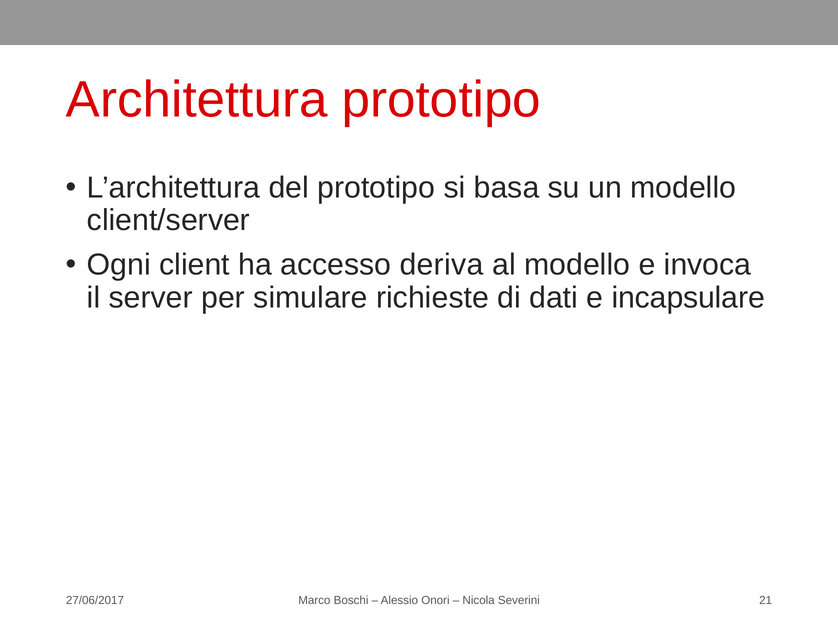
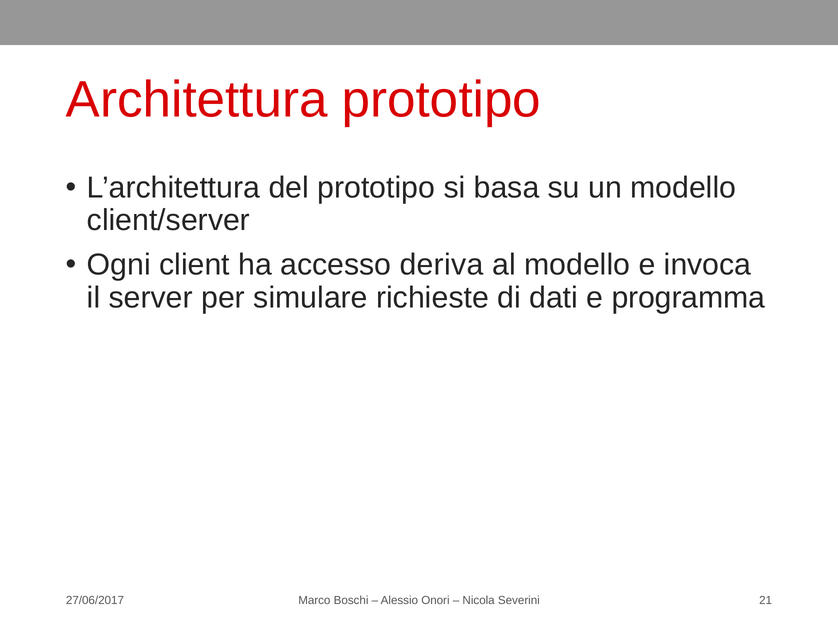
incapsulare: incapsulare -> programma
